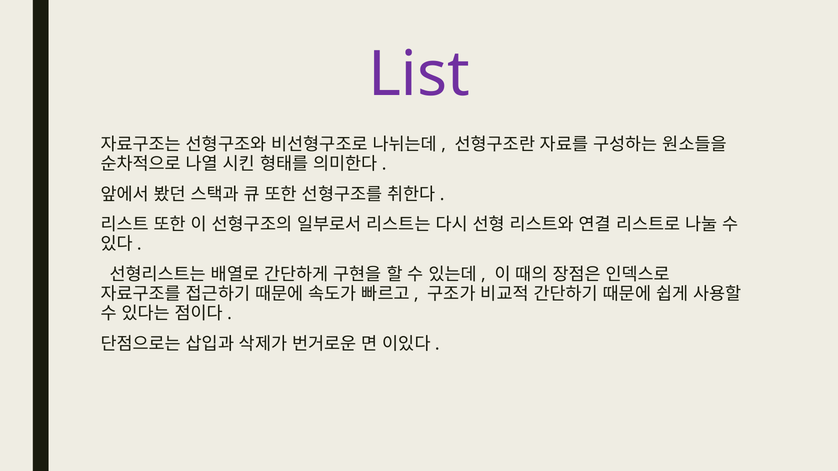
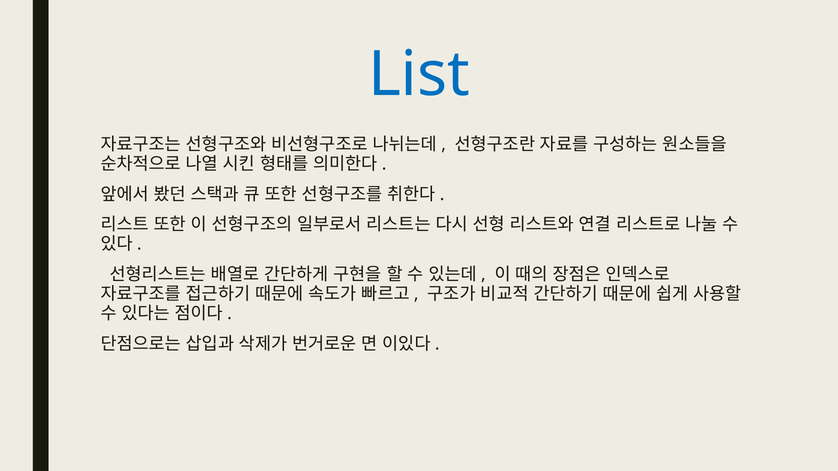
List colour: purple -> blue
